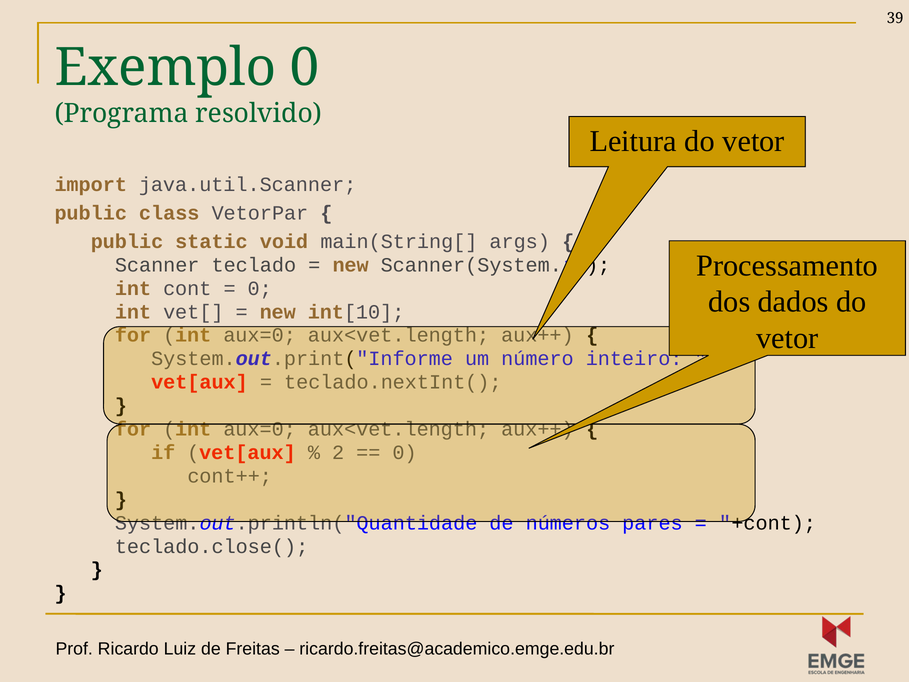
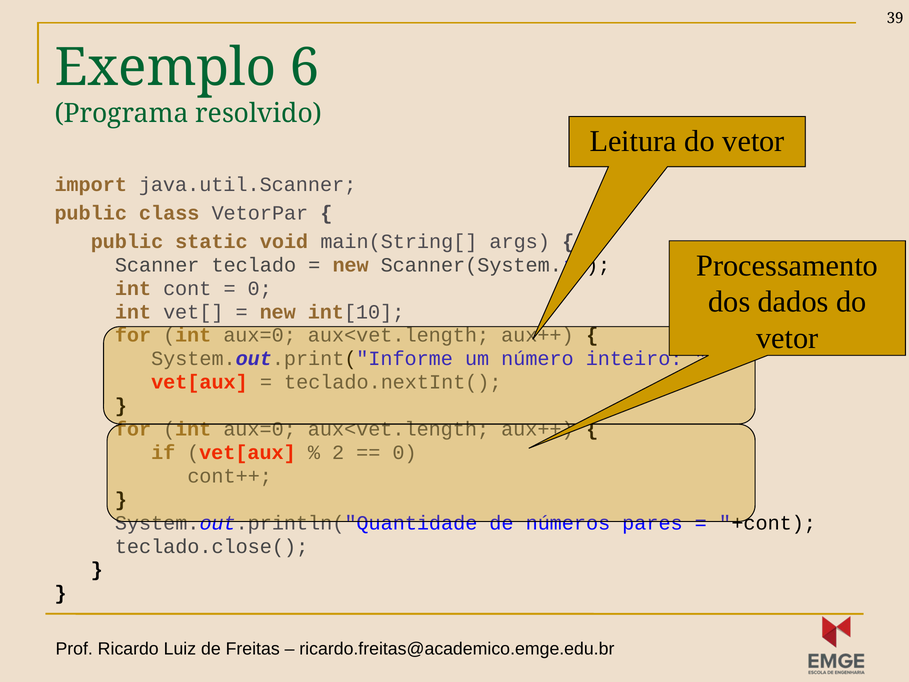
Exemplo 0: 0 -> 6
